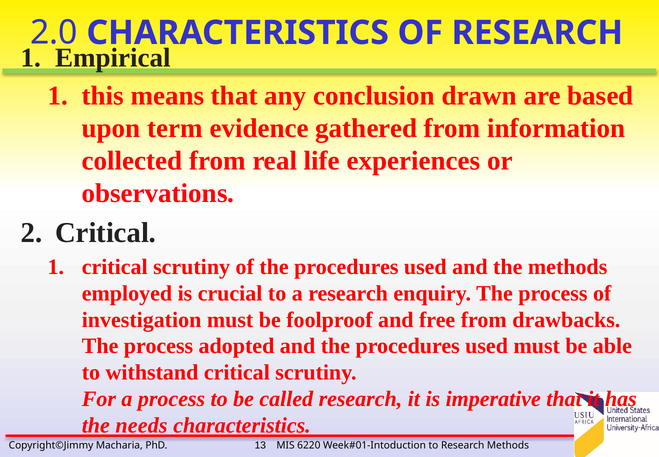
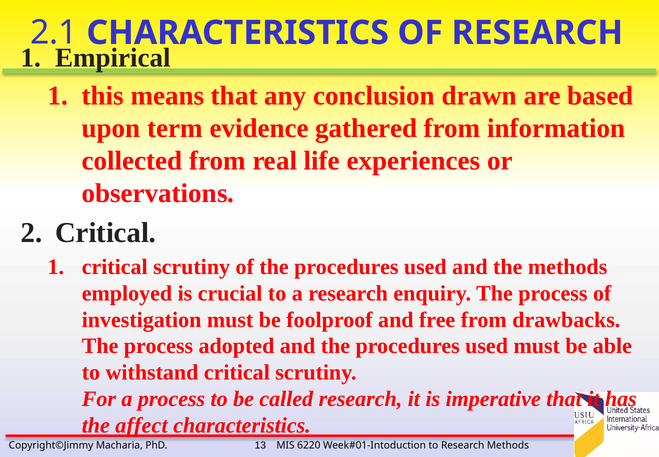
2.0: 2.0 -> 2.1
needs: needs -> affect
